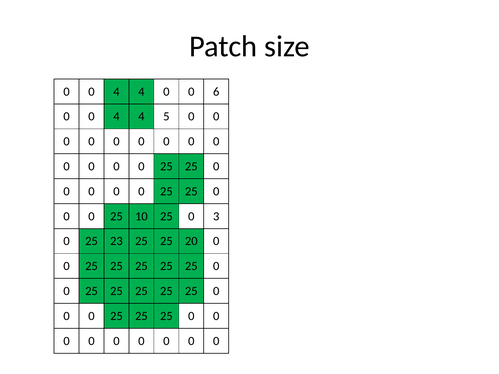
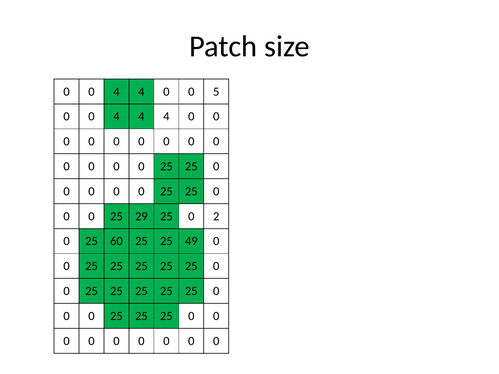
6: 6 -> 5
4 4 5: 5 -> 4
10: 10 -> 29
3: 3 -> 2
23: 23 -> 60
20: 20 -> 49
